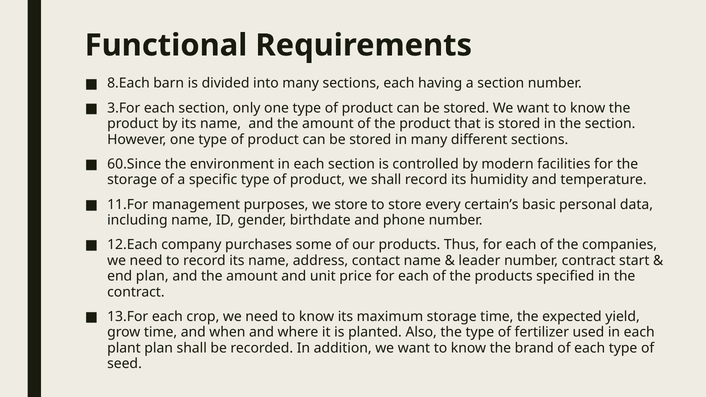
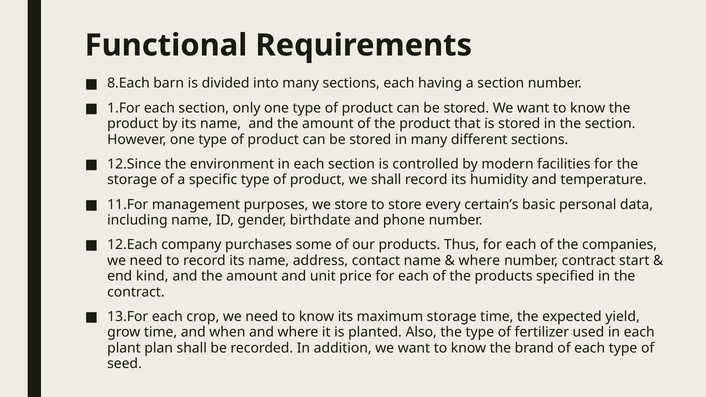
3.For: 3.For -> 1.For
60.Since: 60.Since -> 12.Since
leader at (479, 261): leader -> where
end plan: plan -> kind
